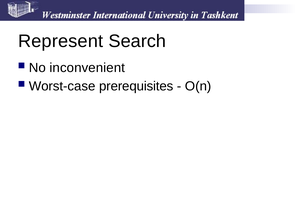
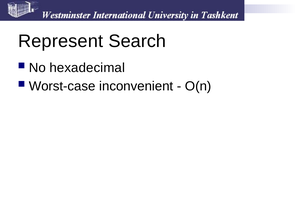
inconvenient: inconvenient -> hexadecimal
prerequisites: prerequisites -> inconvenient
